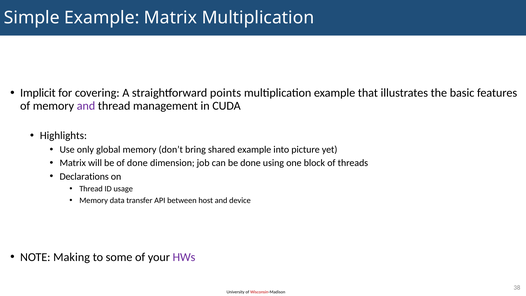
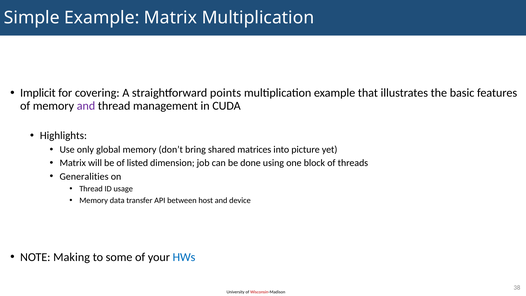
shared example: example -> matrices
of done: done -> listed
Declarations: Declarations -> Generalities
HWs colour: purple -> blue
